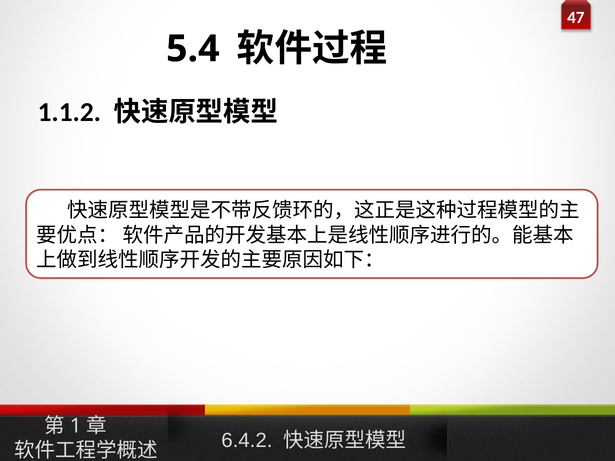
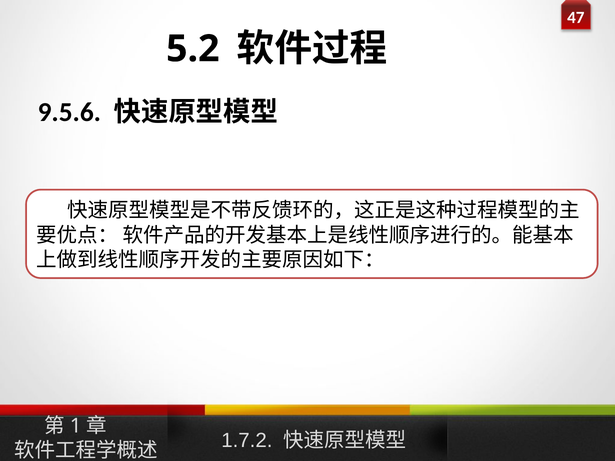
5.4: 5.4 -> 5.2
1.1.2: 1.1.2 -> 9.5.6
6.4.2: 6.4.2 -> 1.7.2
